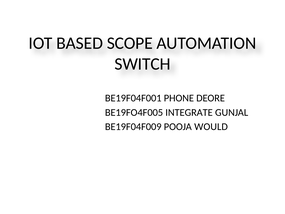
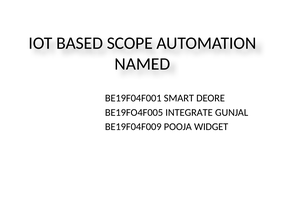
SWITCH: SWITCH -> NAMED
PHONE: PHONE -> SMART
WOULD: WOULD -> WIDGET
